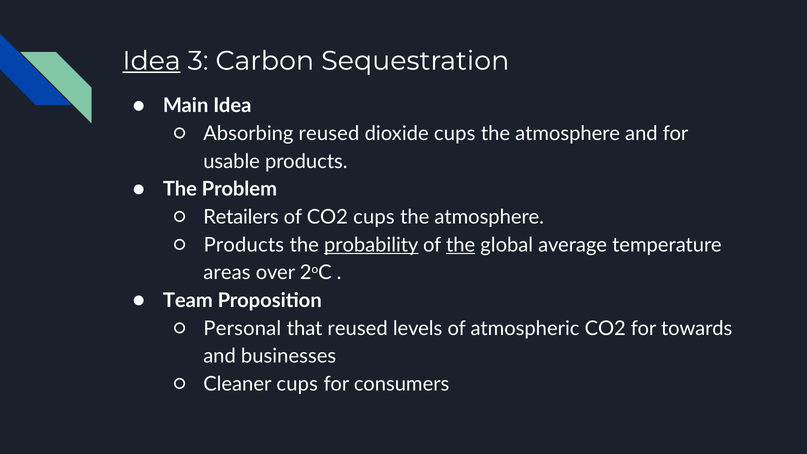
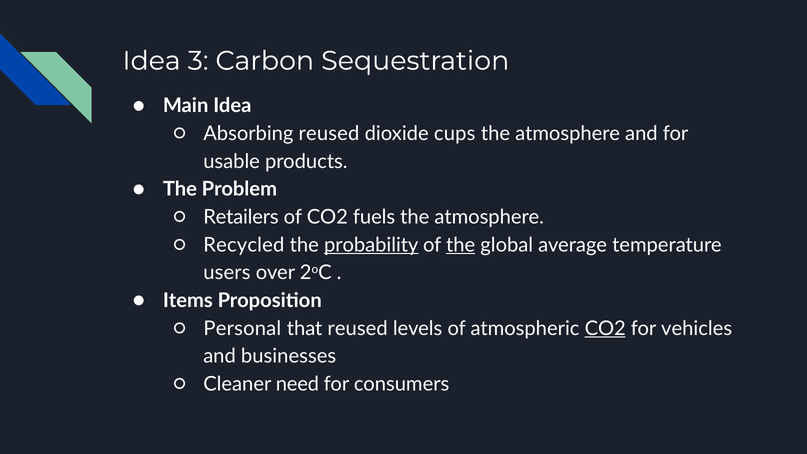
Idea at (152, 61) underline: present -> none
CO2 cups: cups -> fuels
Products at (244, 245): Products -> Recycled
areas: areas -> users
Team: Team -> Items
CO2 at (605, 328) underline: none -> present
towards: towards -> vehicles
Cleaner cups: cups -> need
